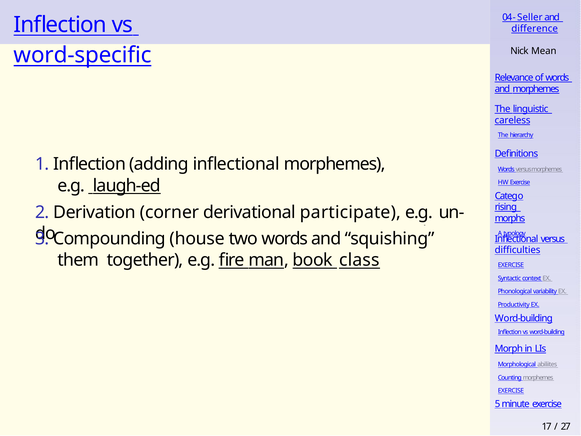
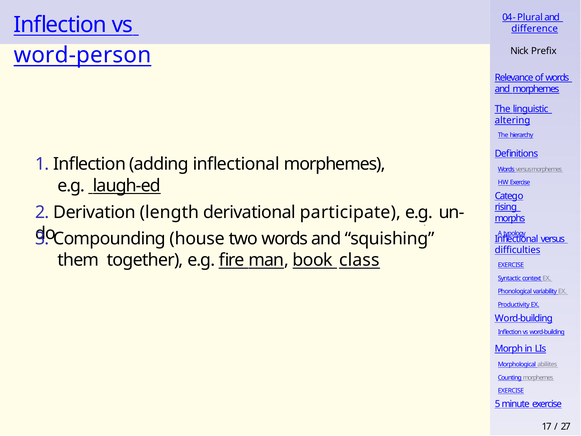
Seller: Seller -> Plural
Mean: Mean -> Prefix
word-specific: word-specific -> word-person
careless: careless -> altering
corner: corner -> length
